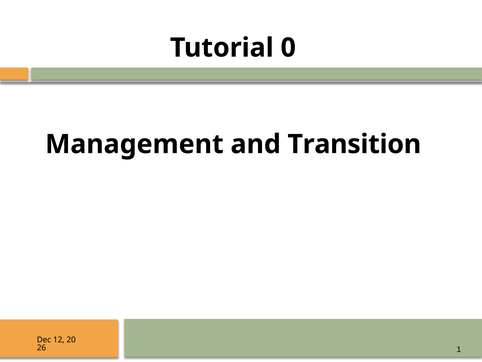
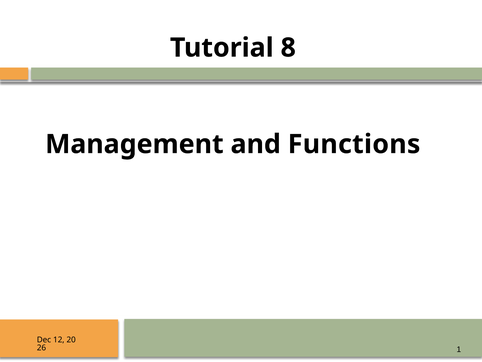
0: 0 -> 8
Transition: Transition -> Functions
